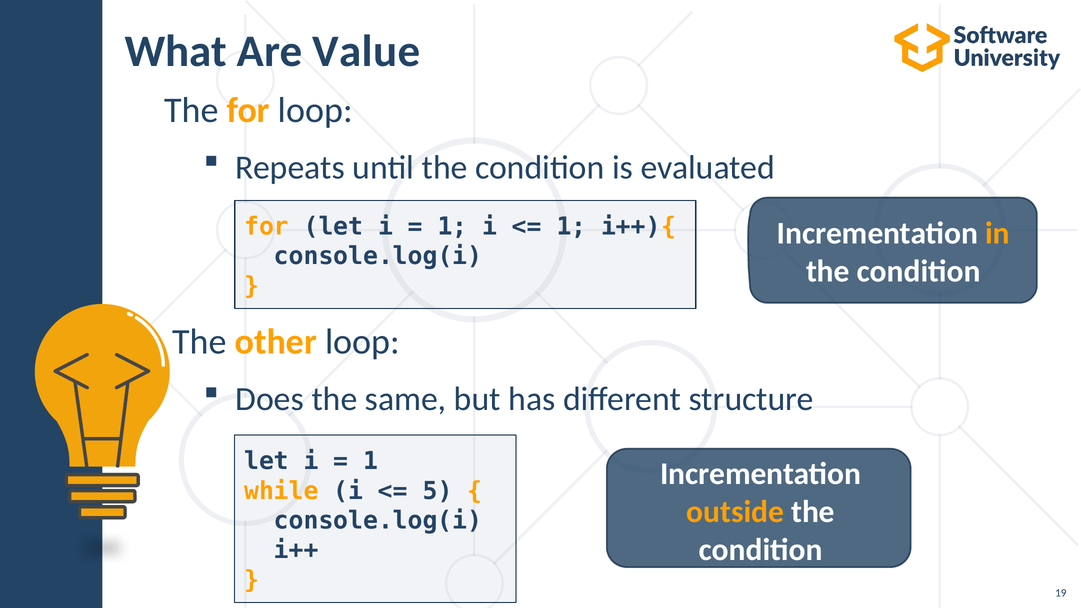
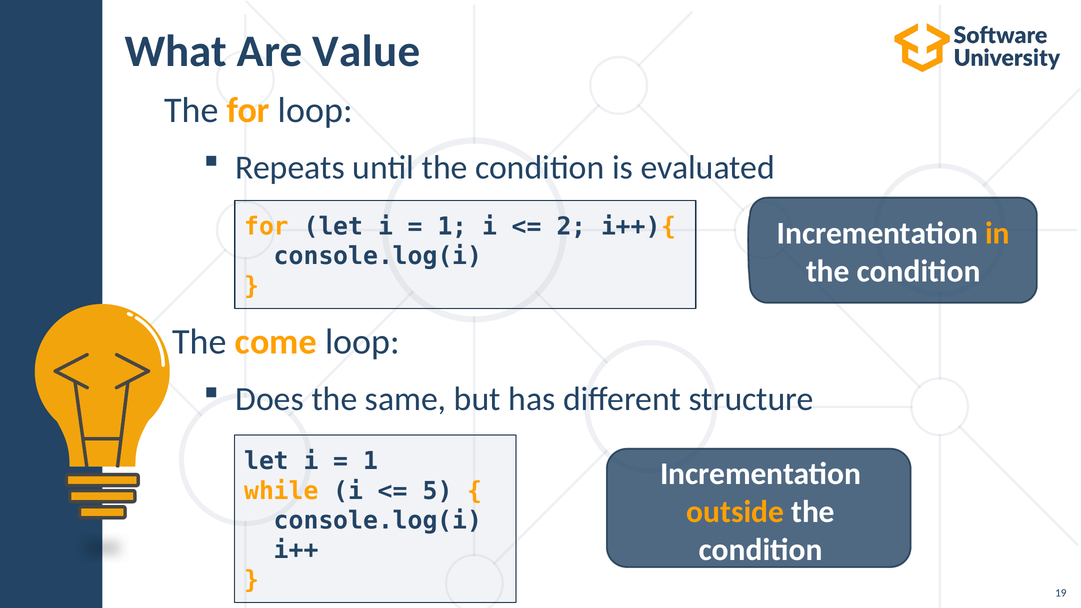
1 at (571, 227): 1 -> 2
other: other -> come
